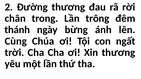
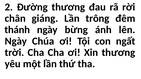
trong: trong -> giáng
Cùng at (16, 41): Cùng -> Ngày
